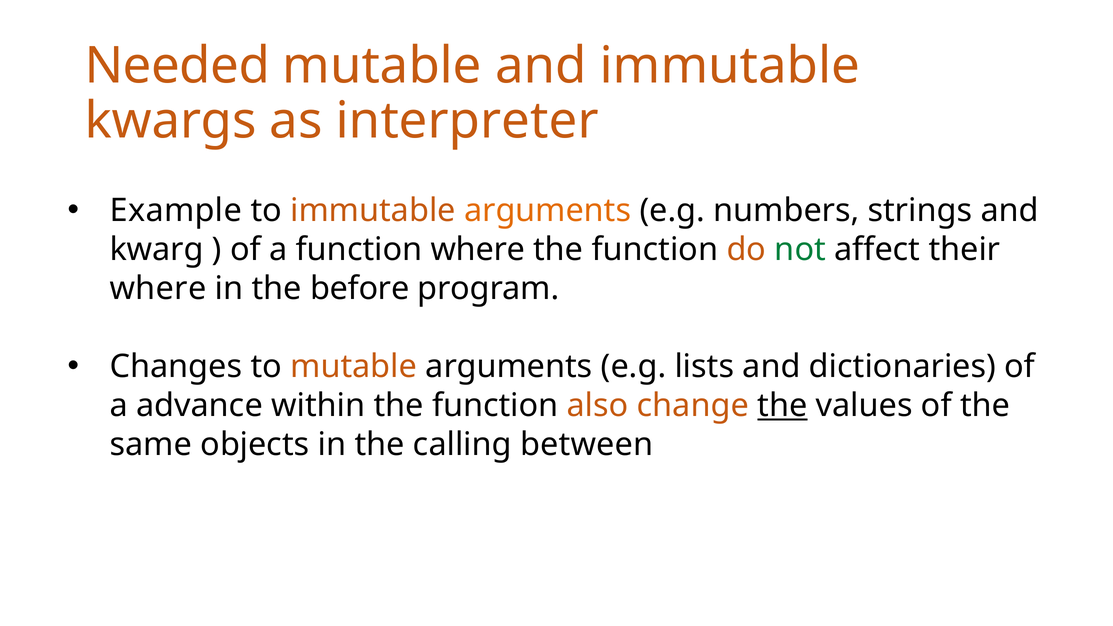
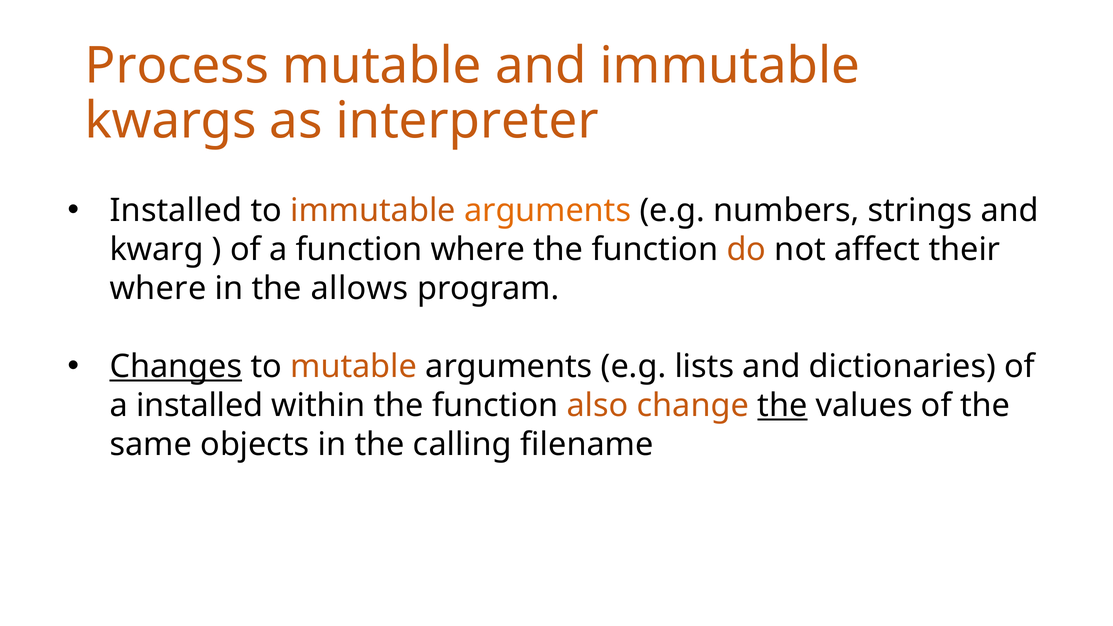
Needed: Needed -> Process
Example at (176, 211): Example -> Installed
not colour: green -> black
before: before -> allows
Changes underline: none -> present
a advance: advance -> installed
between: between -> filename
